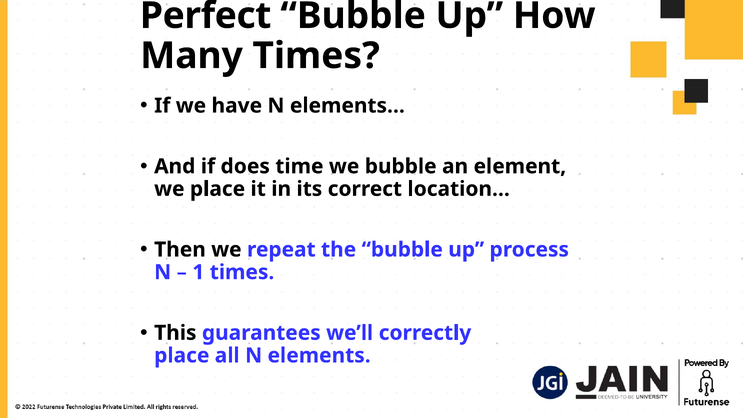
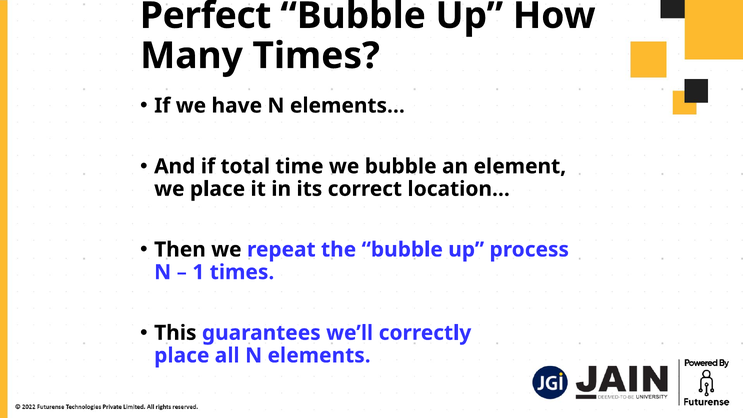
does: does -> total
